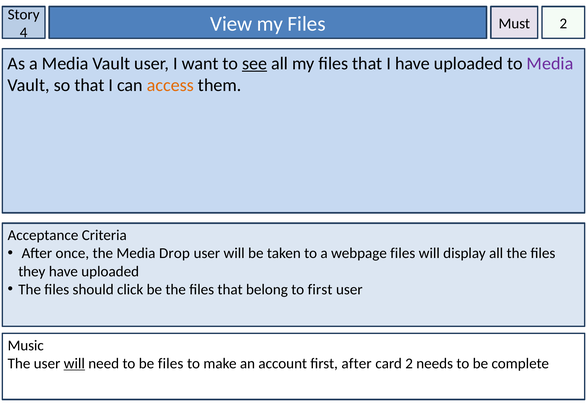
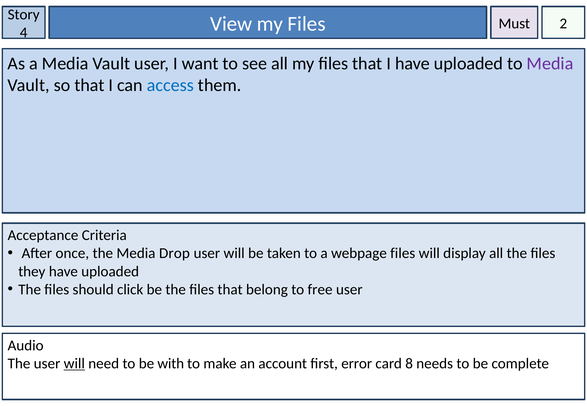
see underline: present -> none
access colour: orange -> blue
to first: first -> free
Music: Music -> Audio
be files: files -> with
first after: after -> error
card 2: 2 -> 8
